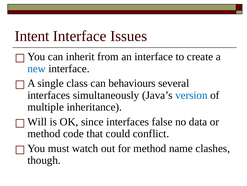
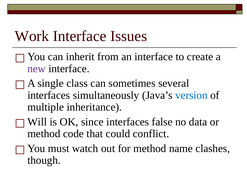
Intent: Intent -> Work
new colour: blue -> purple
behaviours: behaviours -> sometimes
